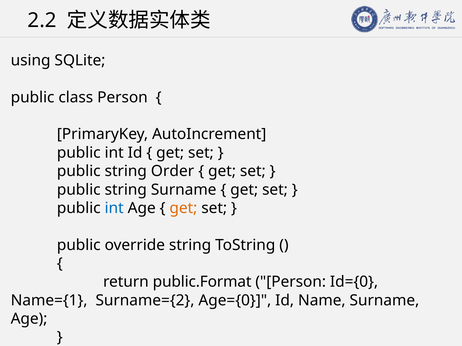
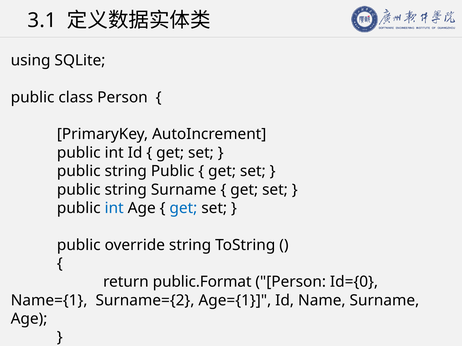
2.2: 2.2 -> 3.1
string Order: Order -> Public
get at (183, 208) colour: orange -> blue
Age={0: Age={0 -> Age={1
